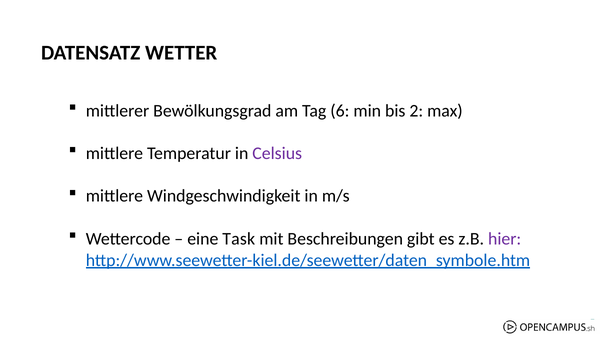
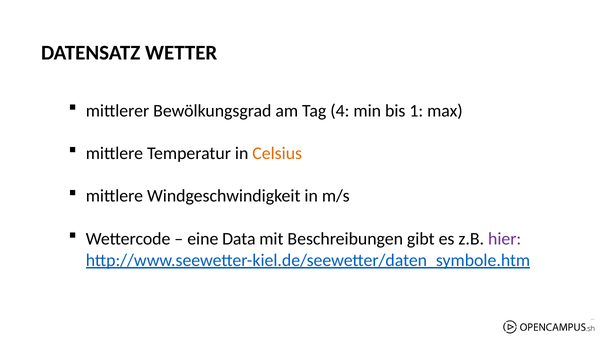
6: 6 -> 4
2: 2 -> 1
Celsius colour: purple -> orange
Task: Task -> Data
